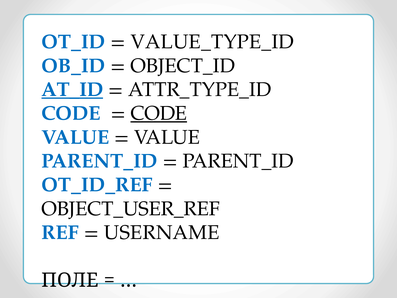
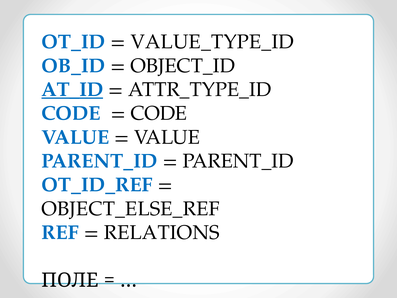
CODE at (159, 113) underline: present -> none
OBJECT_USER_REF: OBJECT_USER_REF -> OBJECT_ELSE_REF
USERNAME: USERNAME -> RELATIONS
